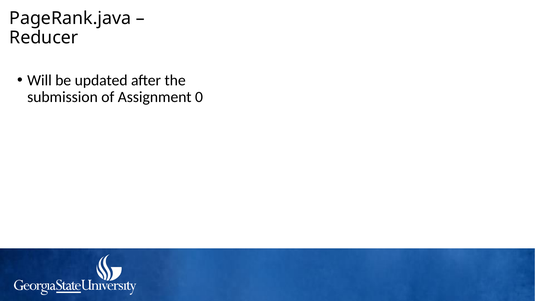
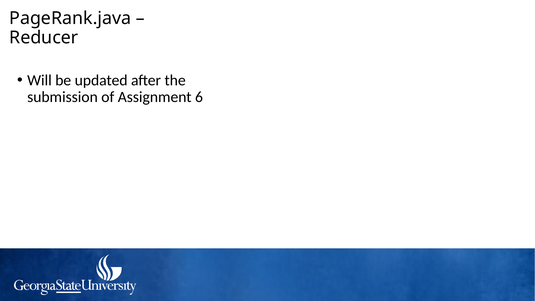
0: 0 -> 6
